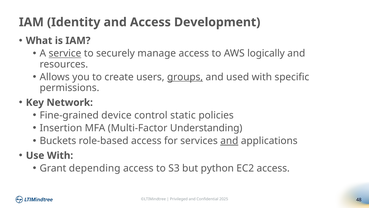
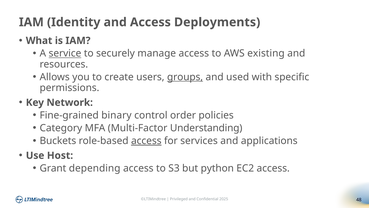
Development: Development -> Deployments
logically: logically -> existing
device: device -> binary
static: static -> order
Insertion: Insertion -> Category
access at (146, 141) underline: none -> present
and at (229, 141) underline: present -> none
Use With: With -> Host
